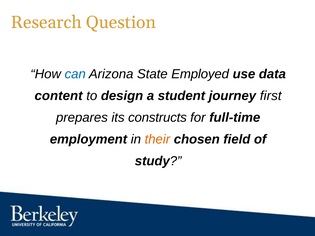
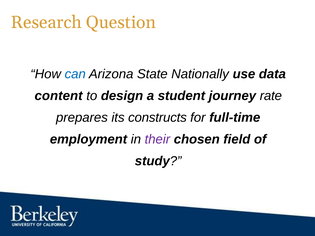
Employed: Employed -> Nationally
first: first -> rate
their colour: orange -> purple
